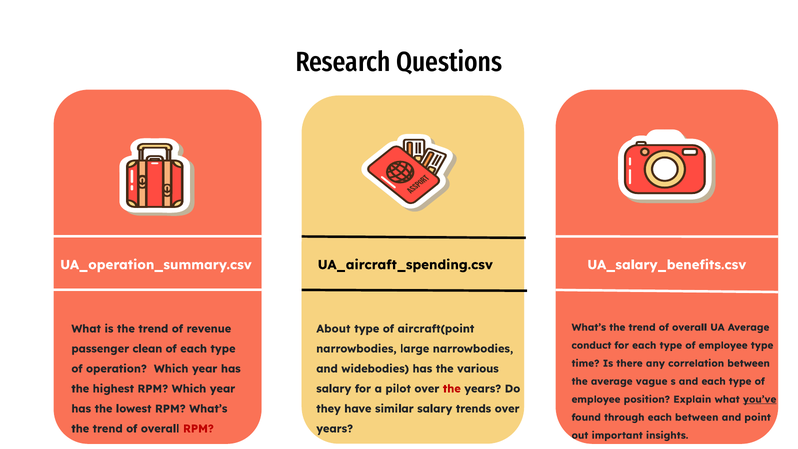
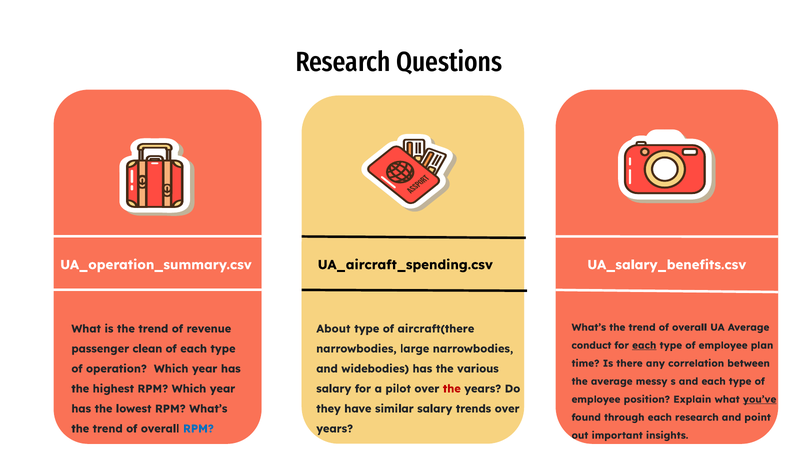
aircraft(point: aircraft(point -> aircraft(there
each at (644, 345) underline: none -> present
employee type: type -> plan
vague: vague -> messy
each between: between -> research
RPM at (198, 429) colour: red -> blue
